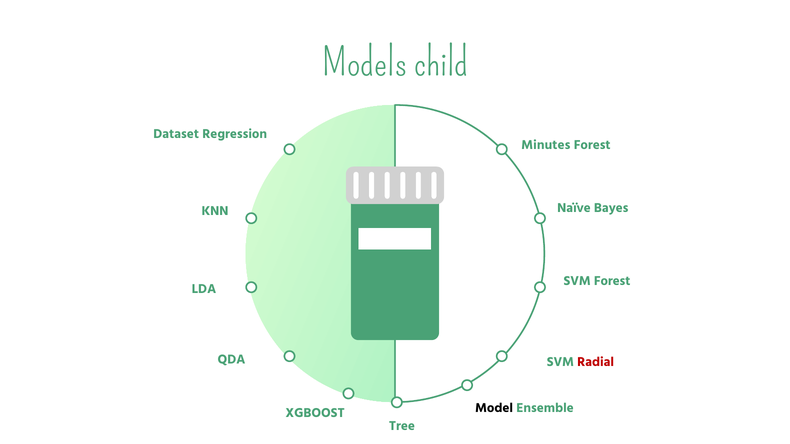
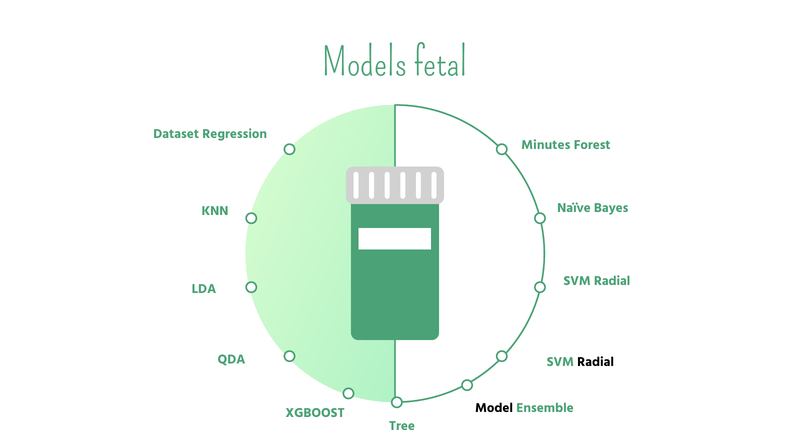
child: child -> fetal
Forest at (612, 281): Forest -> Radial
Radial at (596, 362) colour: red -> black
